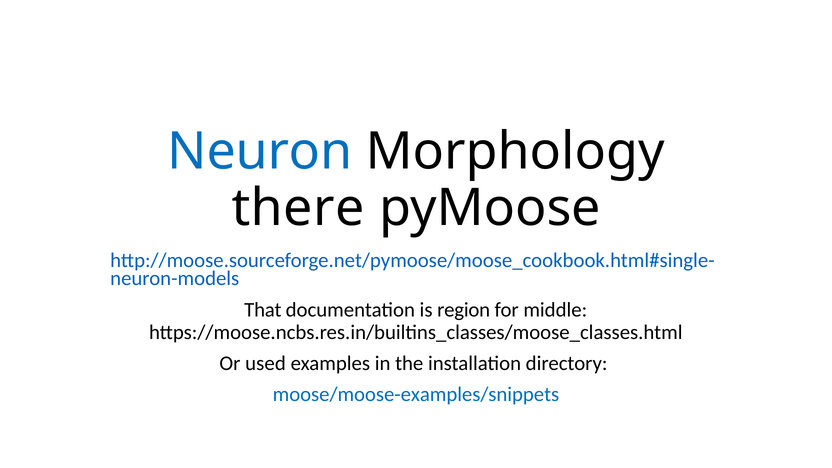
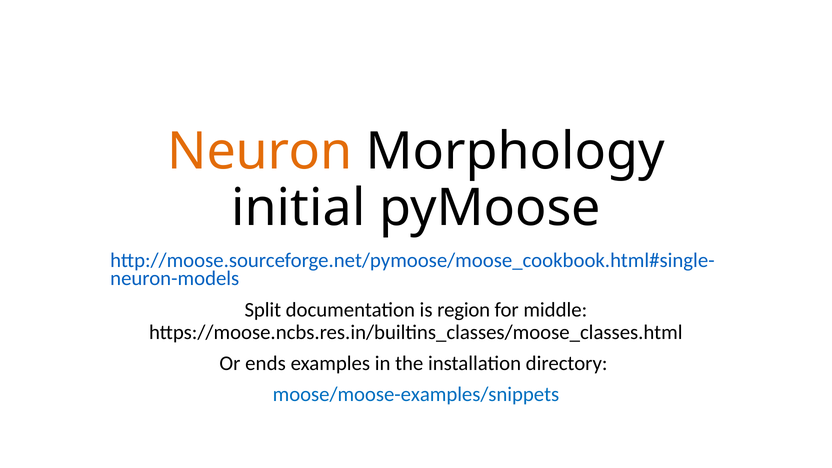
Neuron colour: blue -> orange
there: there -> initial
That: That -> Split
used: used -> ends
